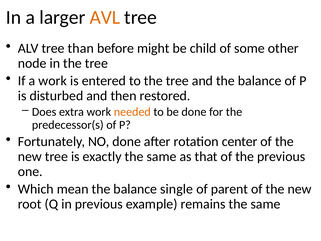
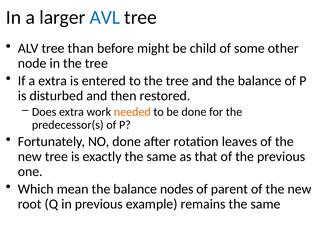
AVL colour: orange -> blue
a work: work -> extra
center: center -> leaves
single: single -> nodes
